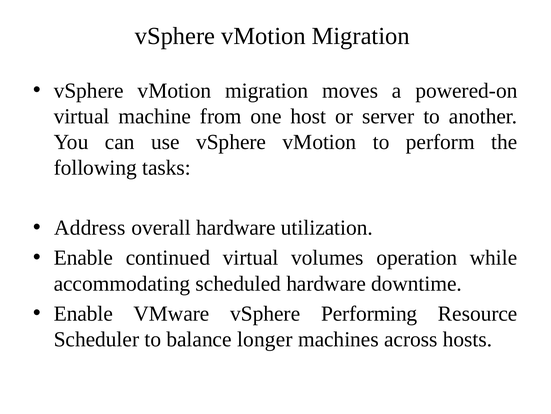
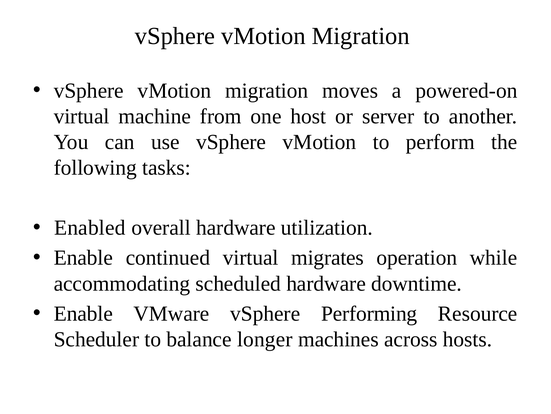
Address: Address -> Enabled
volumes: volumes -> migrates
